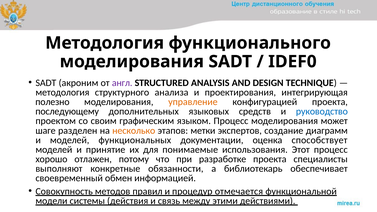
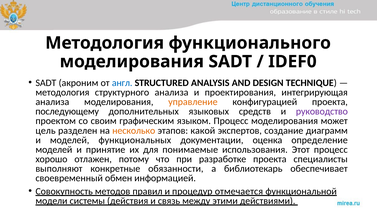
англ colour: purple -> blue
полезно at (52, 102): полезно -> анализа
руководство colour: blue -> purple
шаге: шаге -> цель
метки: метки -> какой
способствует: способствует -> определение
